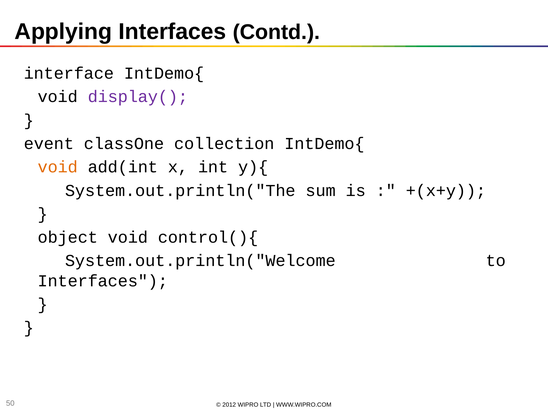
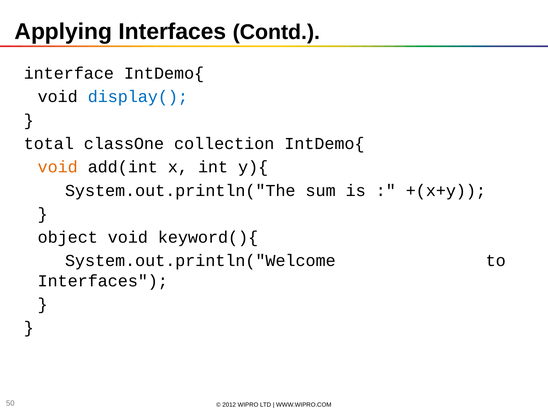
display( colour: purple -> blue
event: event -> total
control(){: control(){ -> keyword(){
